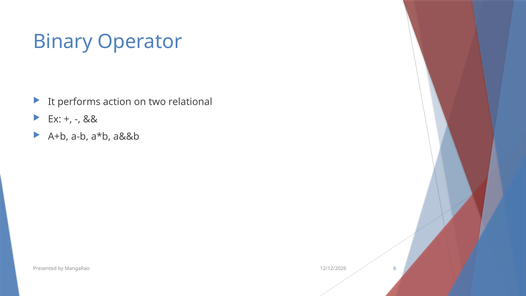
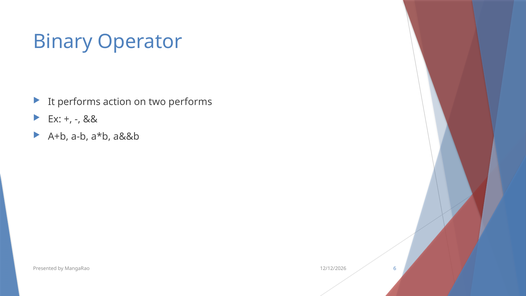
two relational: relational -> performs
